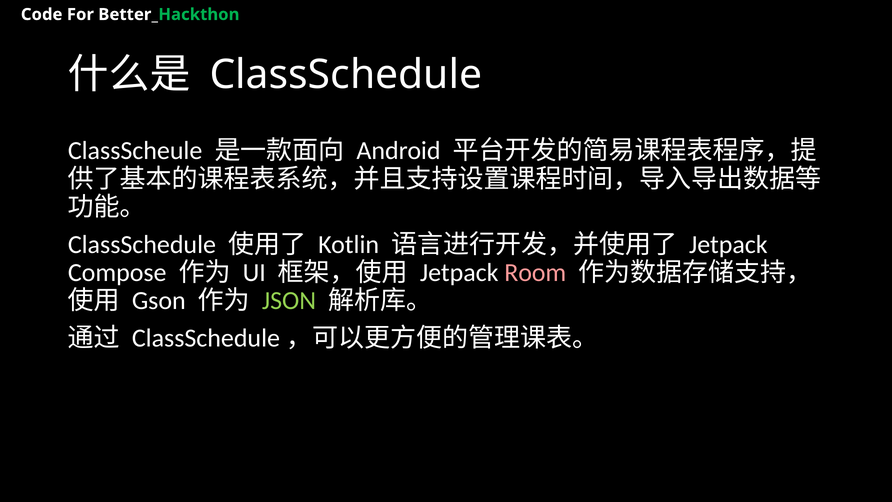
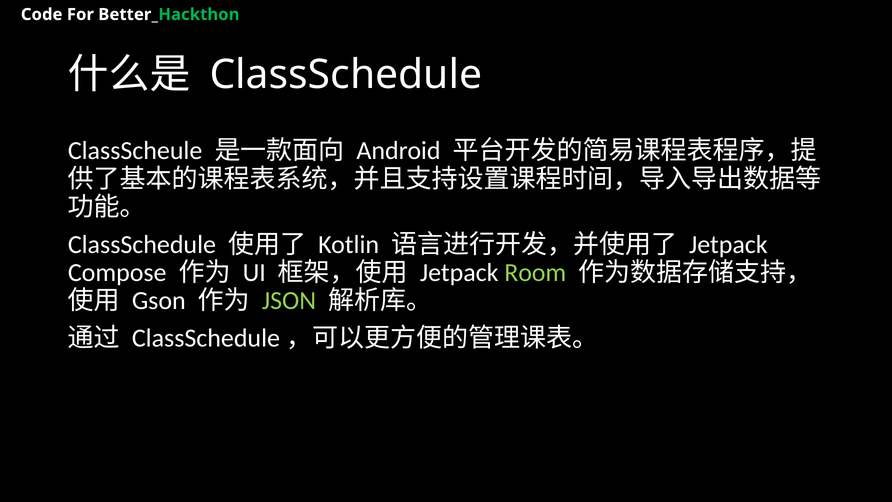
Room colour: pink -> light green
